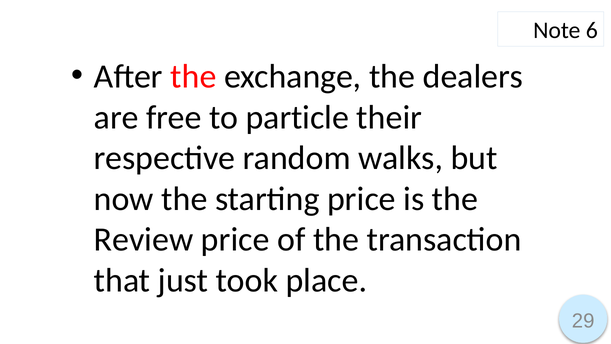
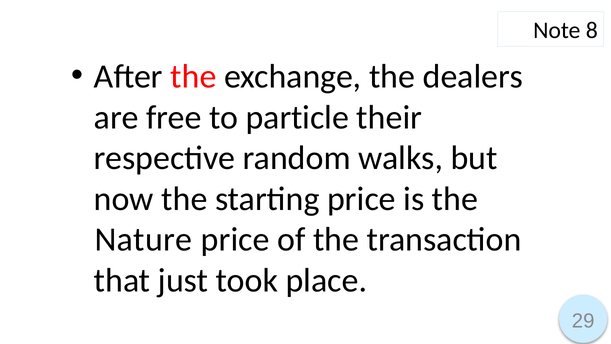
6: 6 -> 8
Review: Review -> Nature
